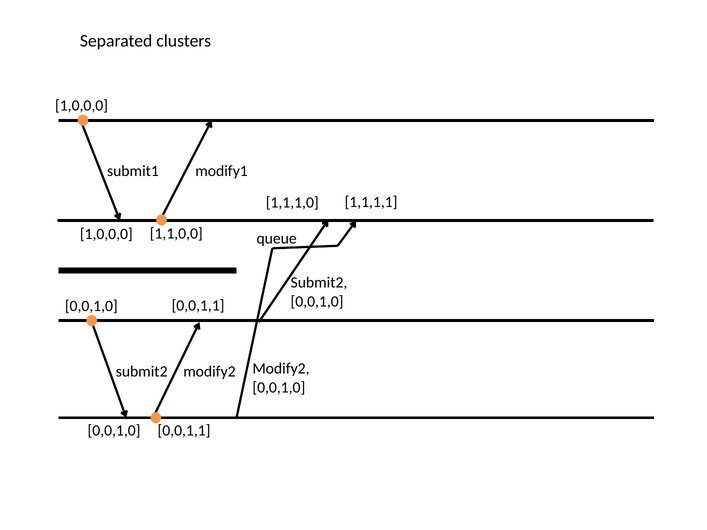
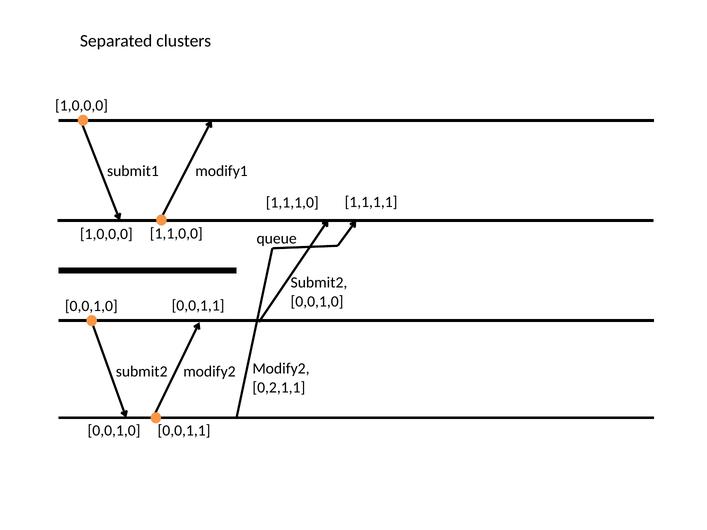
0,0,1,0 at (279, 388): 0,0,1,0 -> 0,2,1,1
